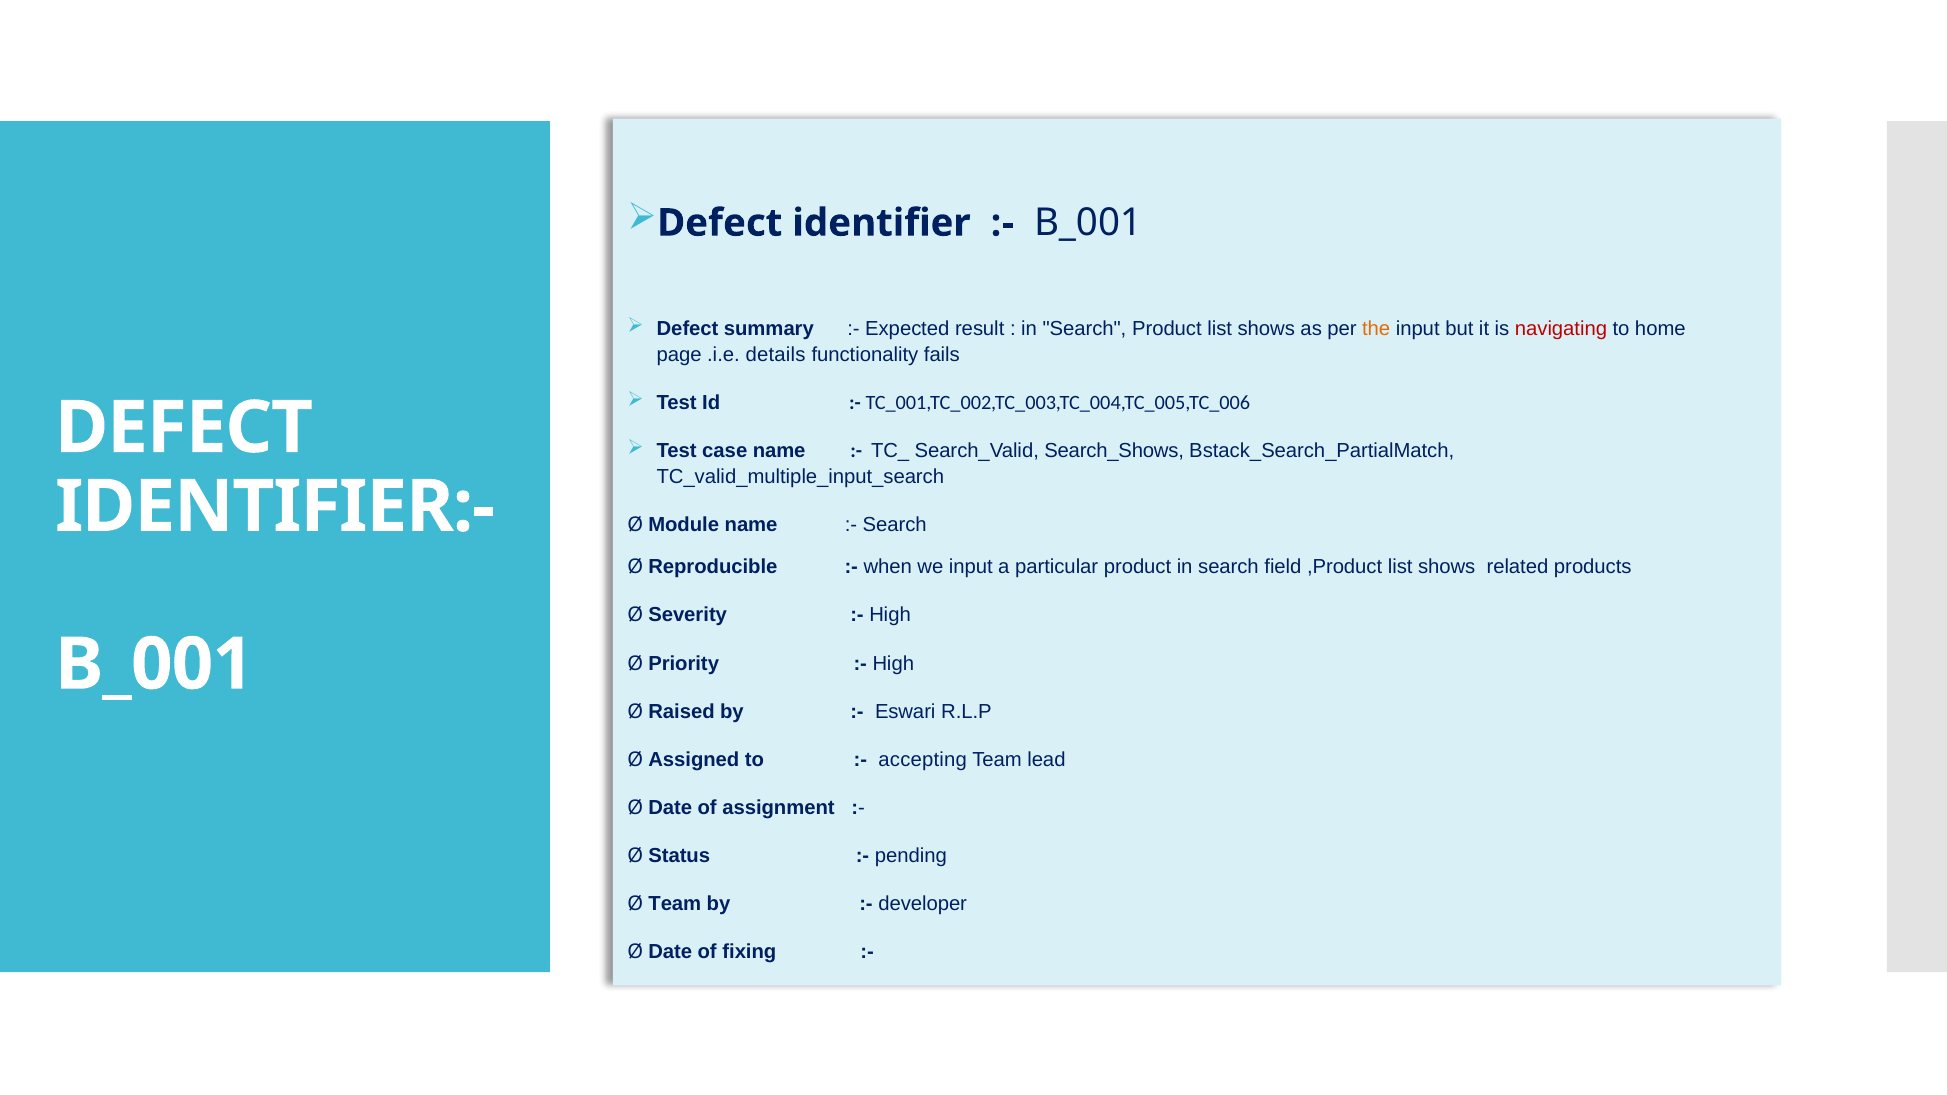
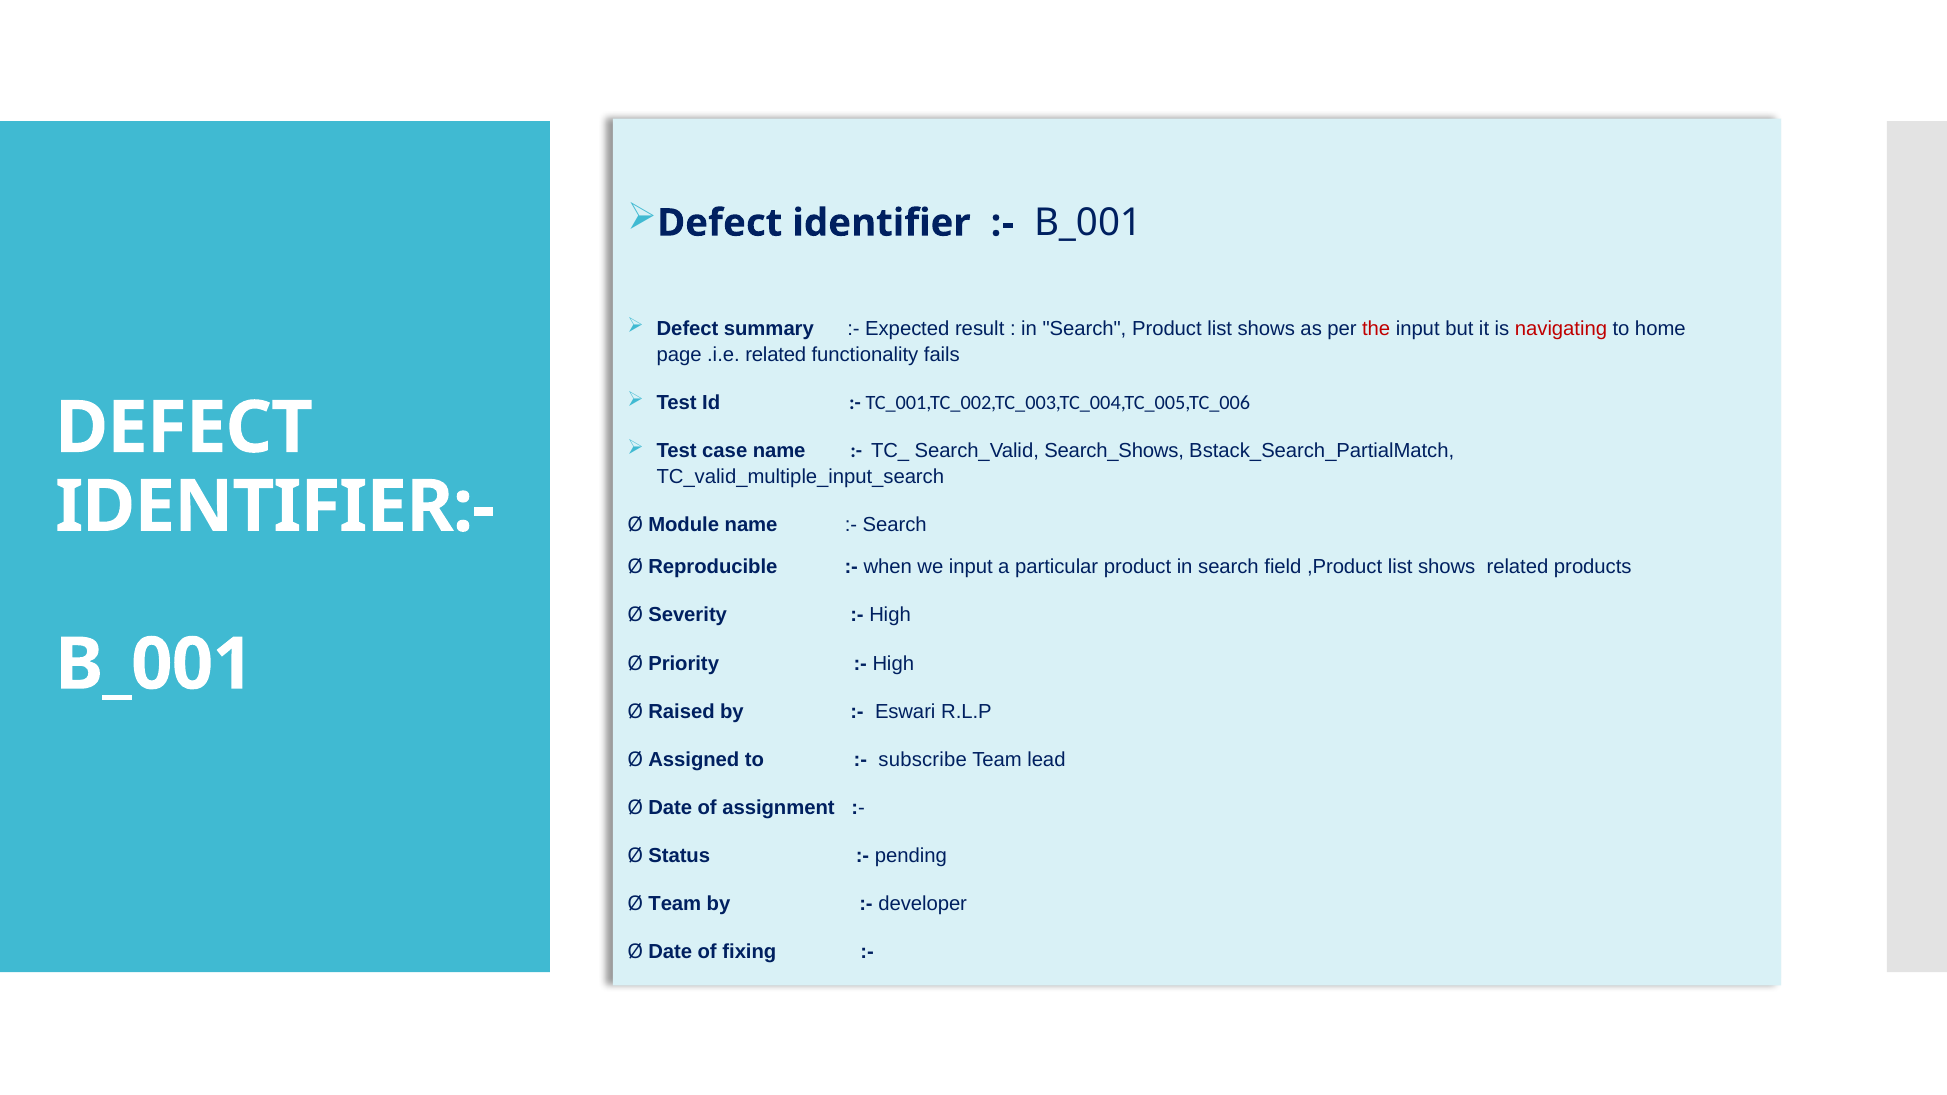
the colour: orange -> red
.i.e details: details -> related
accepting: accepting -> subscribe
